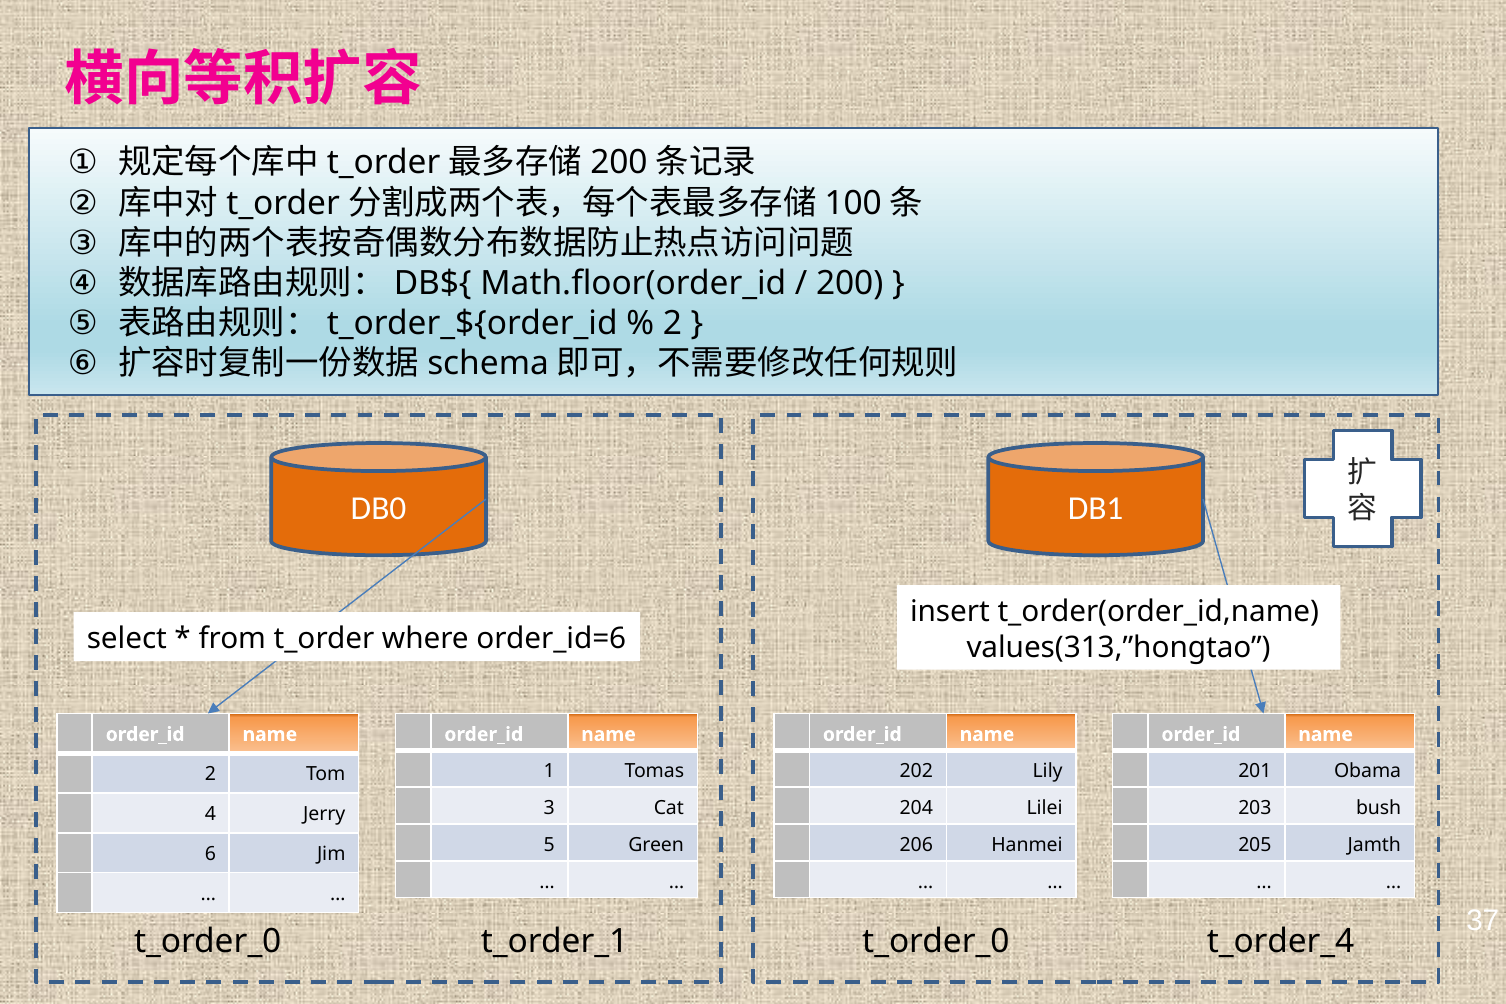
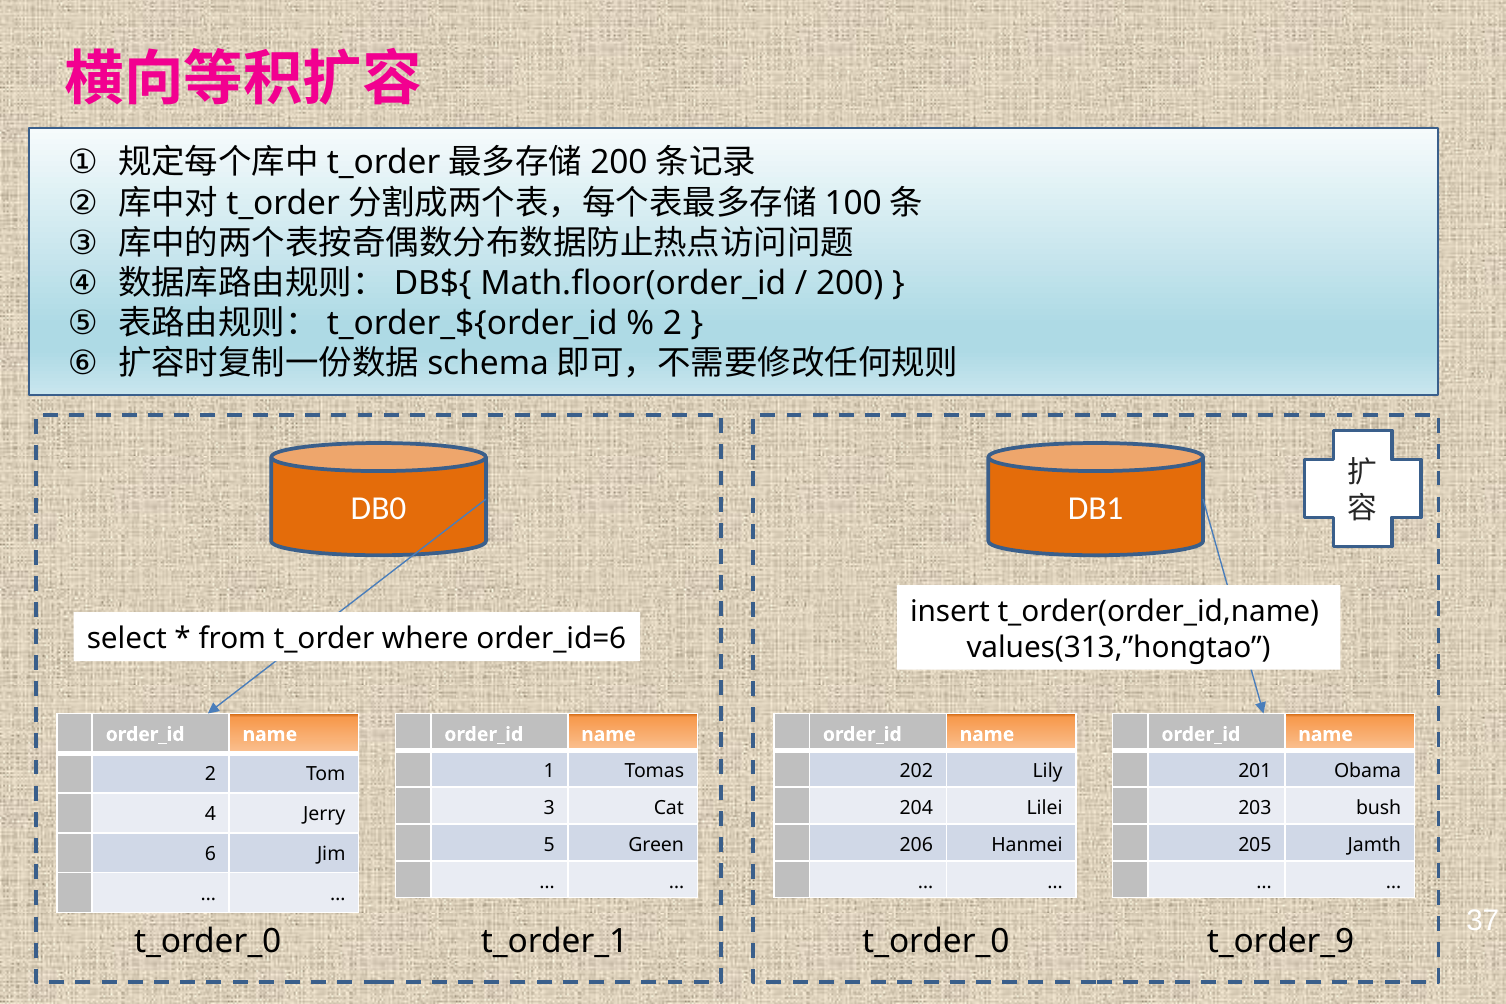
t_order_4: t_order_4 -> t_order_9
